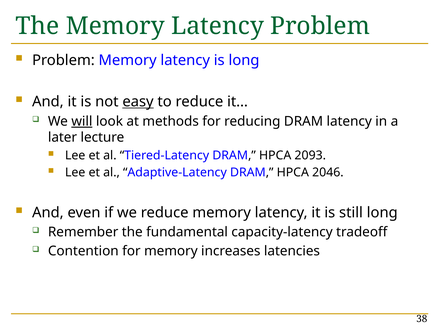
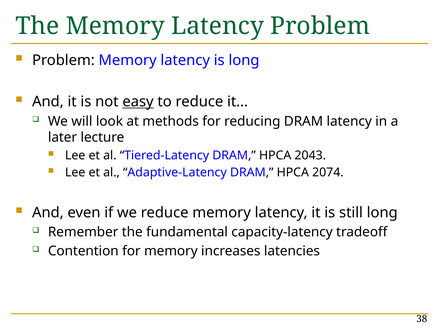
will underline: present -> none
2093: 2093 -> 2043
2046: 2046 -> 2074
